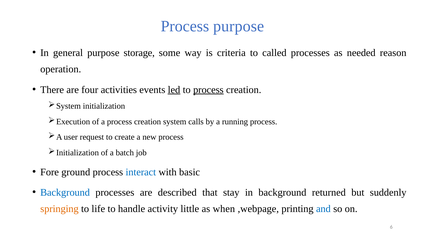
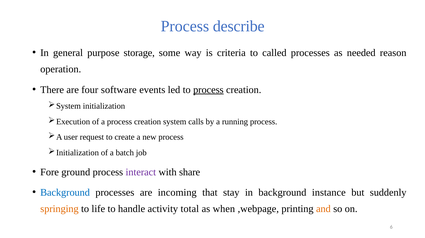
Process purpose: purpose -> describe
activities: activities -> software
led underline: present -> none
interact colour: blue -> purple
basic: basic -> share
described: described -> incoming
returned: returned -> instance
little: little -> total
and colour: blue -> orange
